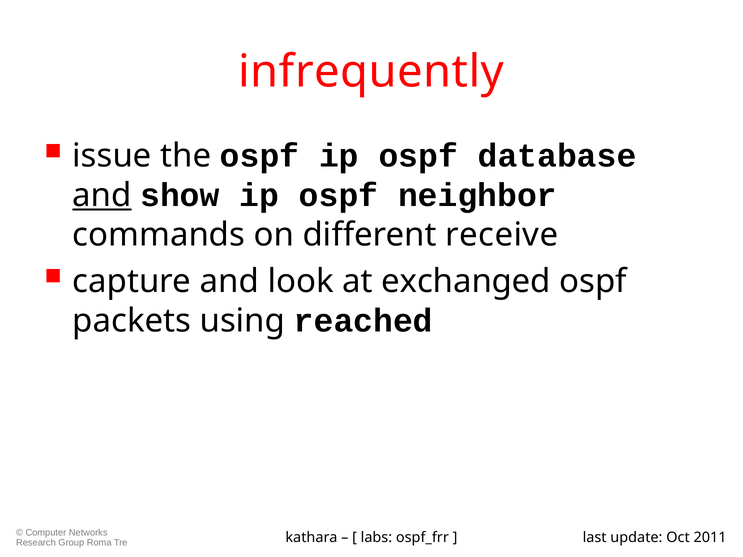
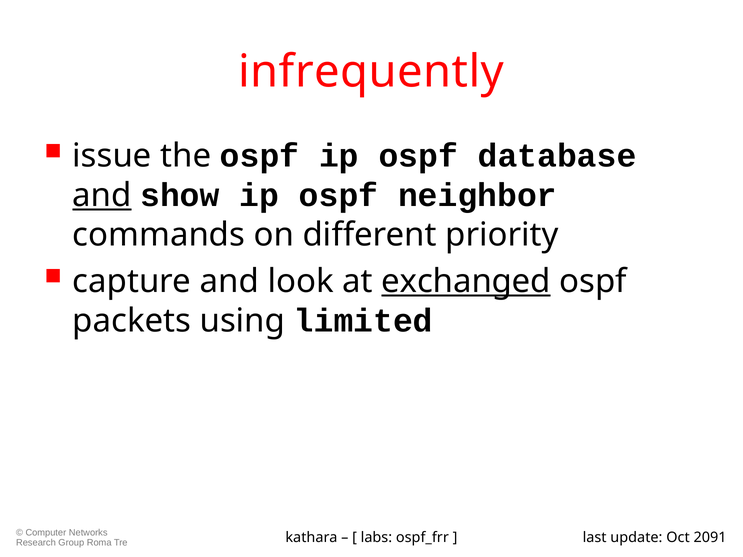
receive: receive -> priority
exchanged underline: none -> present
reached: reached -> limited
2011: 2011 -> 2091
